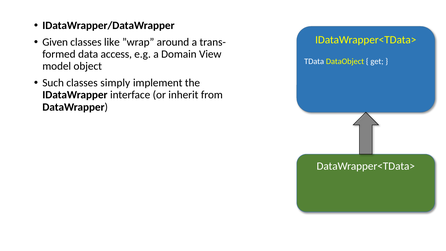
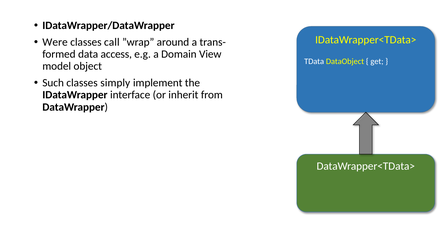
Given: Given -> Were
like: like -> call
